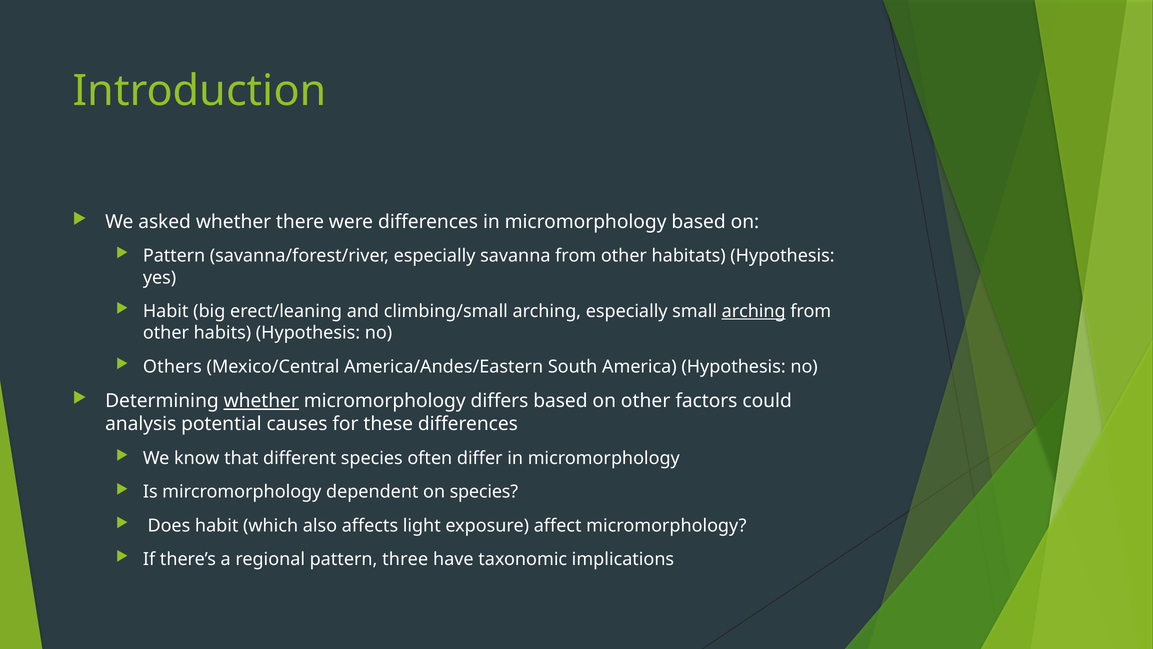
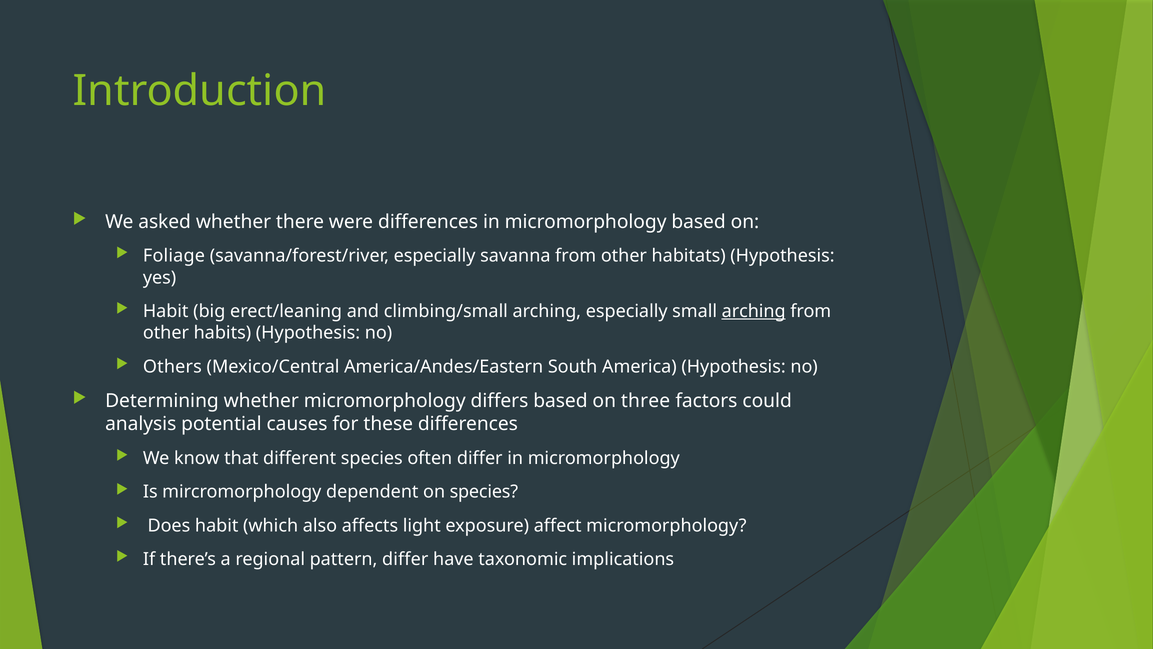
Pattern at (174, 256): Pattern -> Foliage
whether at (261, 401) underline: present -> none
on other: other -> three
pattern three: three -> differ
